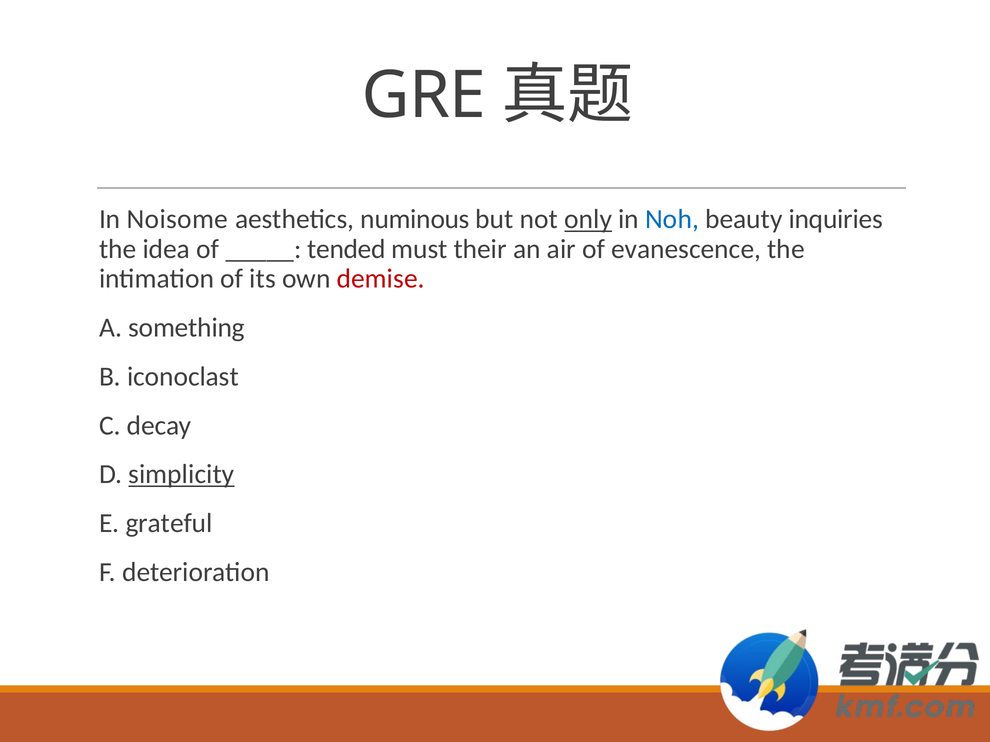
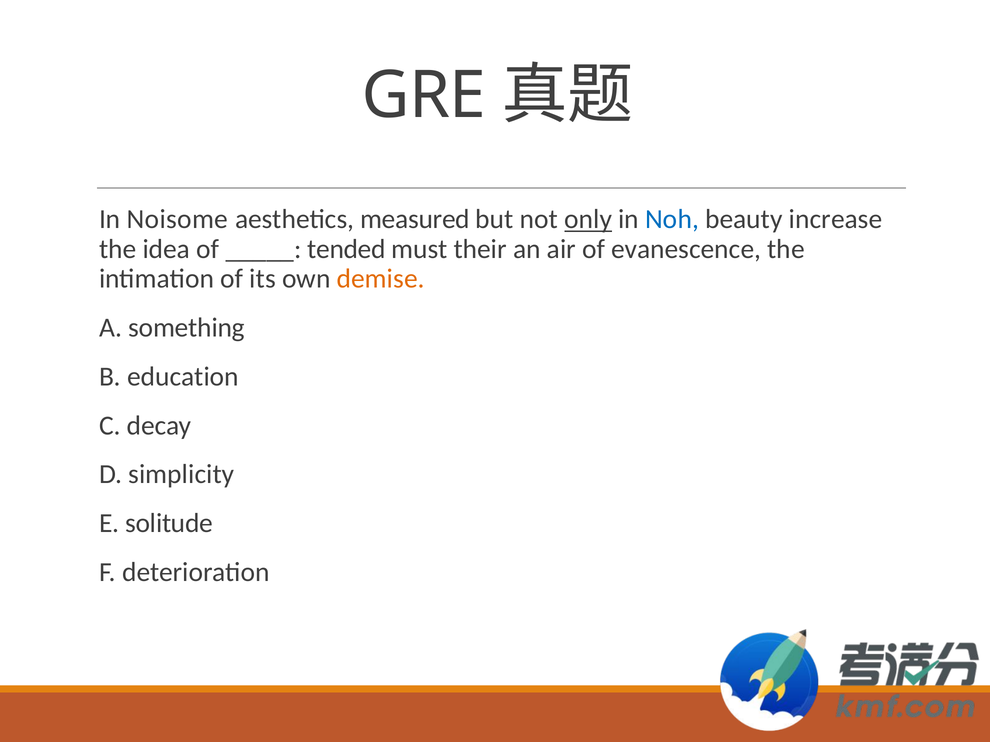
numinous: numinous -> measured
inquiries: inquiries -> increase
demise colour: red -> orange
iconoclast: iconoclast -> education
simplicity underline: present -> none
grateful: grateful -> solitude
